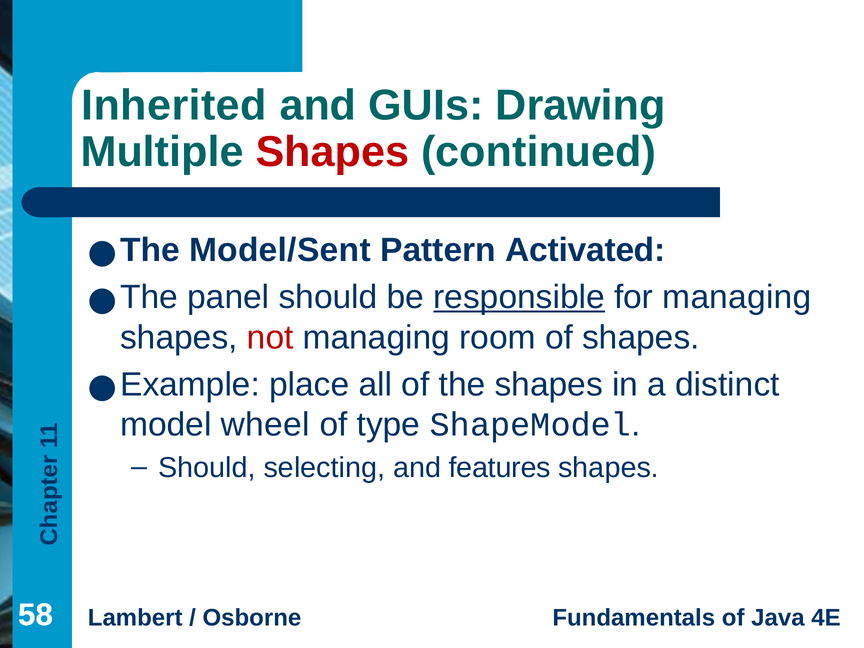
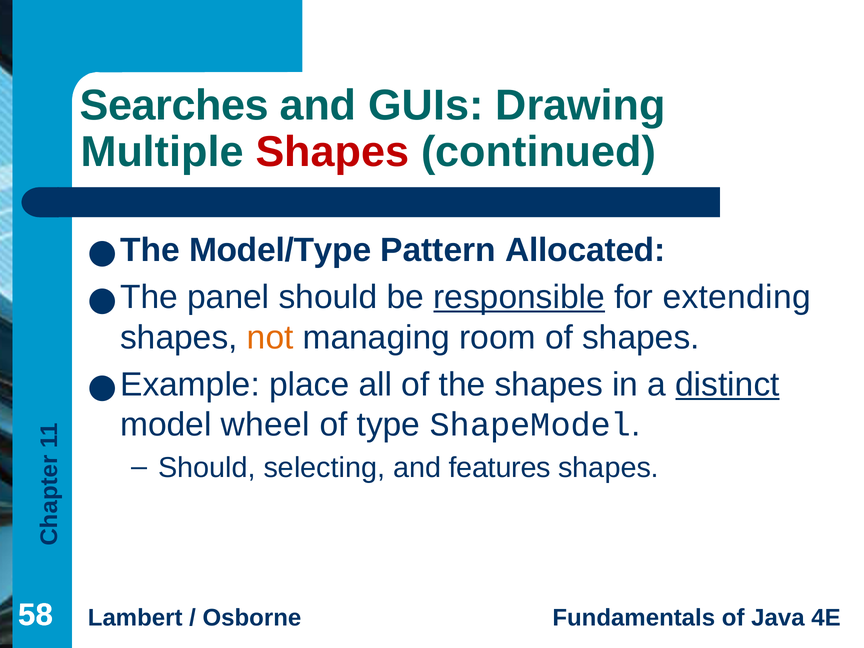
Inherited: Inherited -> Searches
Model/Sent: Model/Sent -> Model/Type
Activated: Activated -> Allocated
for managing: managing -> extending
not colour: red -> orange
distinct underline: none -> present
